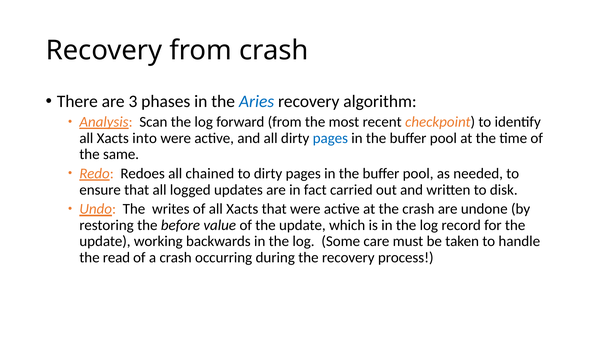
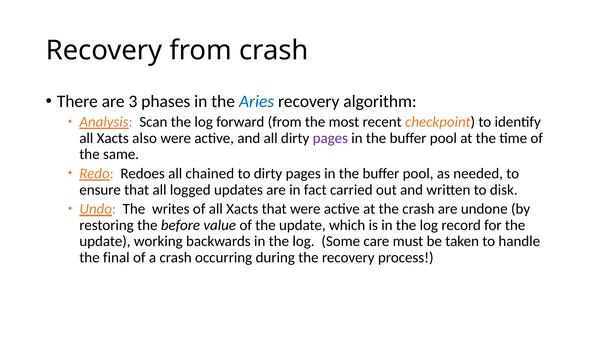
into: into -> also
pages at (330, 138) colour: blue -> purple
read: read -> final
